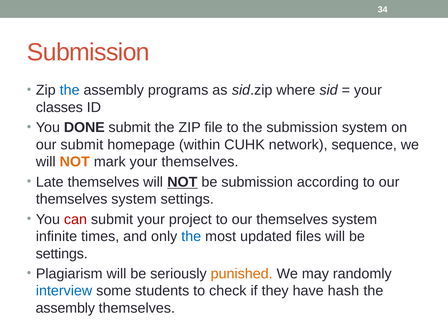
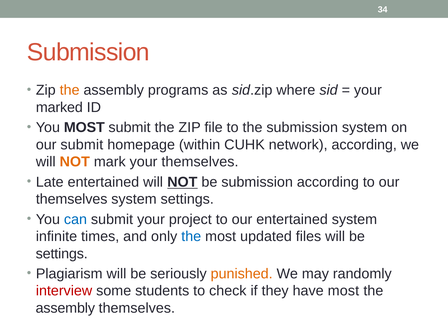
the at (70, 90) colour: blue -> orange
classes: classes -> marked
You DONE: DONE -> MOST
network sequence: sequence -> according
Late themselves: themselves -> entertained
can colour: red -> blue
project to our themselves: themselves -> entertained
interview colour: blue -> red
have hash: hash -> most
